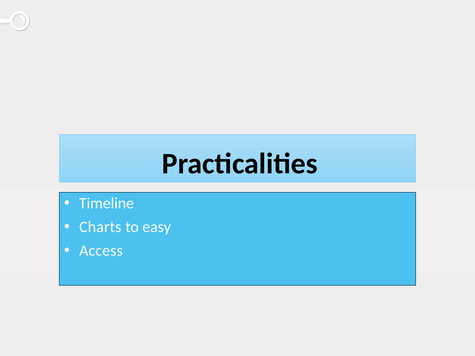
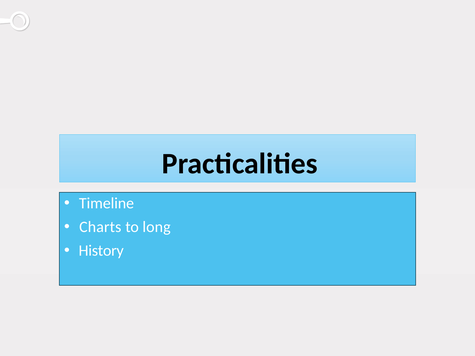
easy: easy -> long
Access: Access -> History
